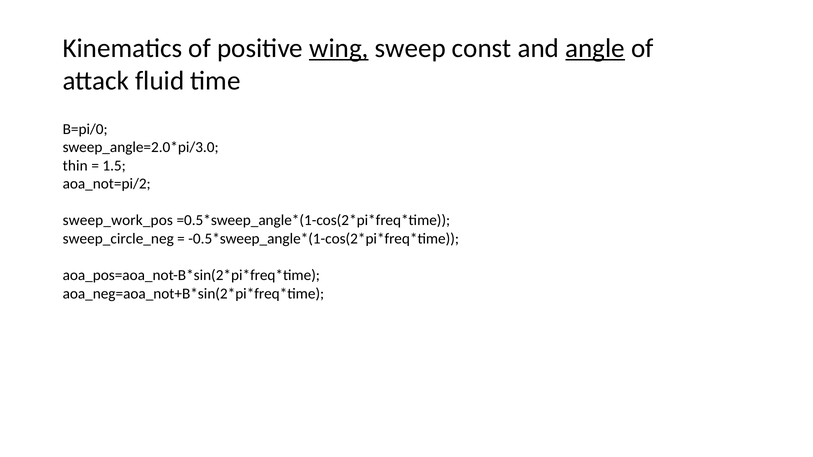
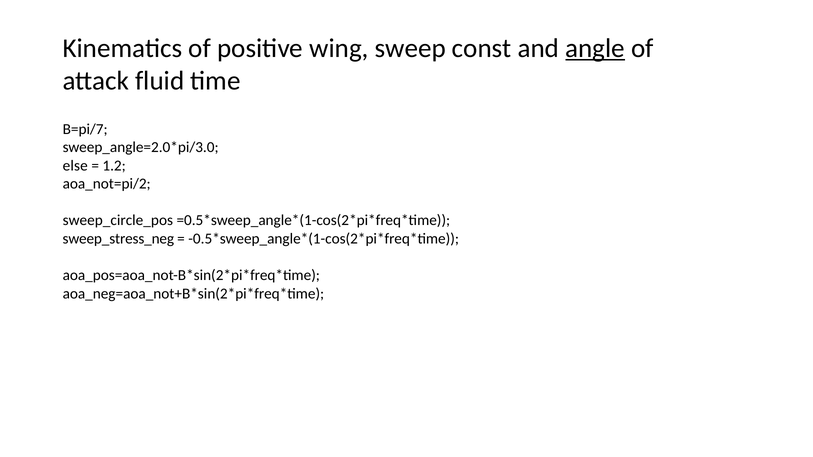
wing underline: present -> none
B=pi/0: B=pi/0 -> B=pi/7
thin: thin -> else
1.5: 1.5 -> 1.2
sweep_work_pos: sweep_work_pos -> sweep_circle_pos
sweep_circle_neg: sweep_circle_neg -> sweep_stress_neg
